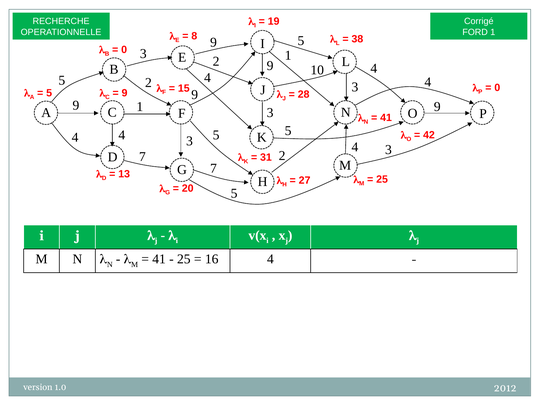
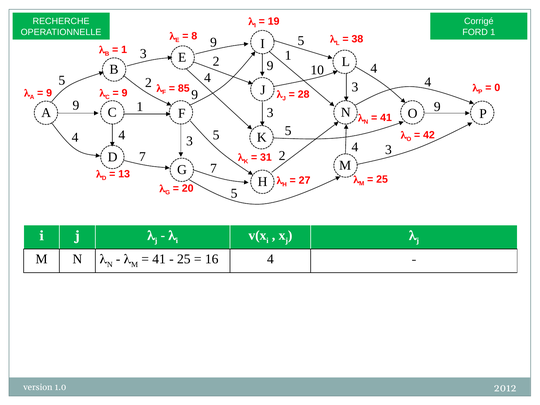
0 at (124, 50): 0 -> 1
15: 15 -> 85
5 at (49, 93): 5 -> 9
